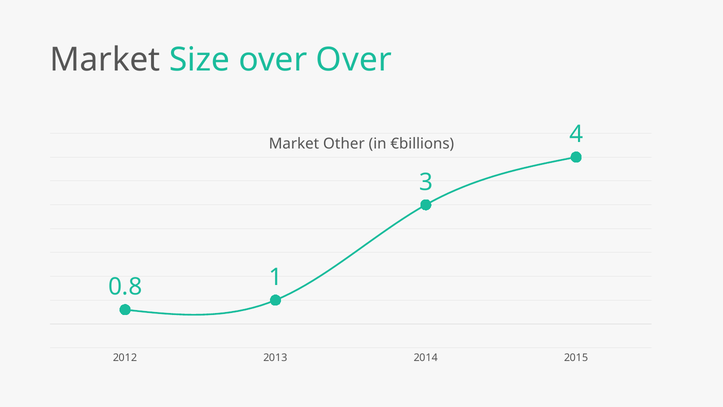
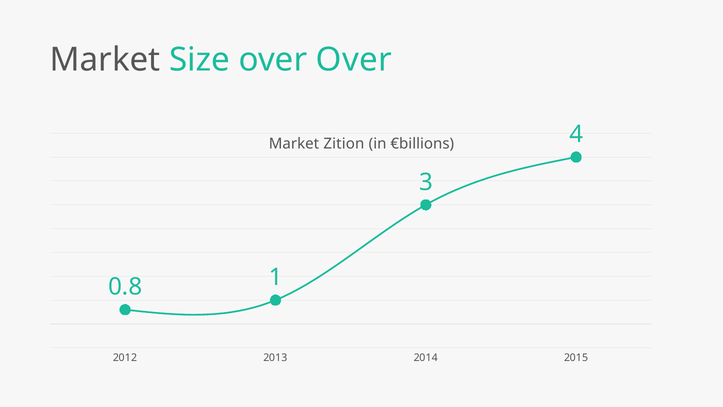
Other: Other -> Zition
